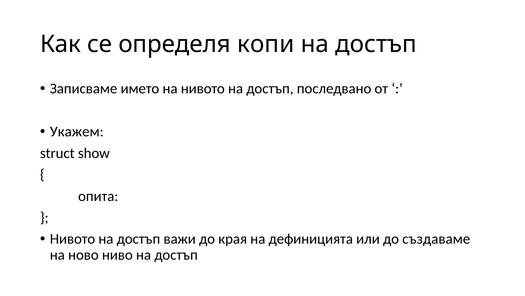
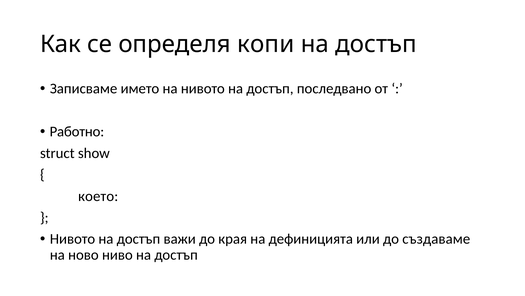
Укажем: Укажем -> Работно
опита: опита -> което
